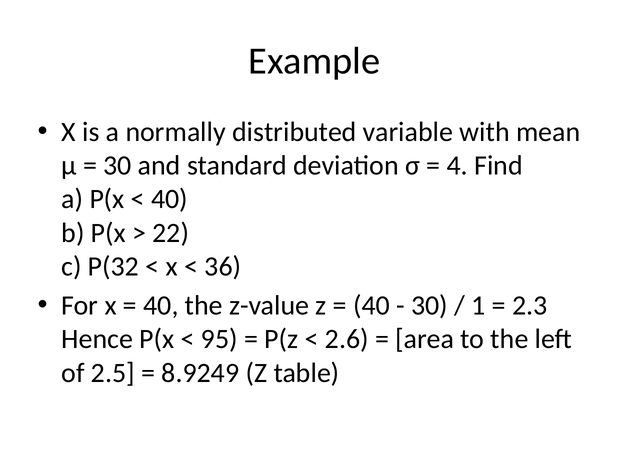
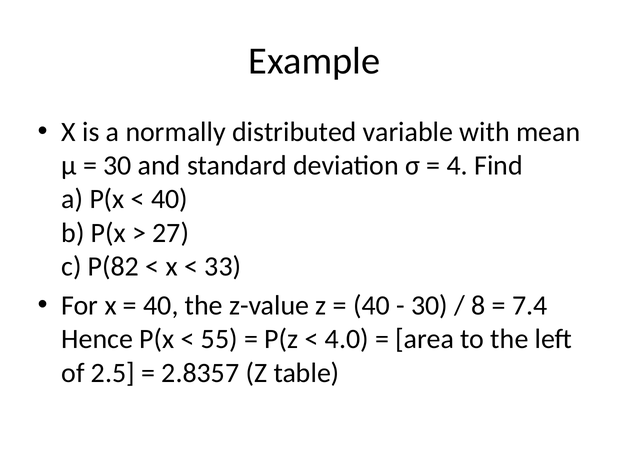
22: 22 -> 27
P(32: P(32 -> P(82
36: 36 -> 33
1: 1 -> 8
2.3: 2.3 -> 7.4
95: 95 -> 55
2.6: 2.6 -> 4.0
8.9249: 8.9249 -> 2.8357
